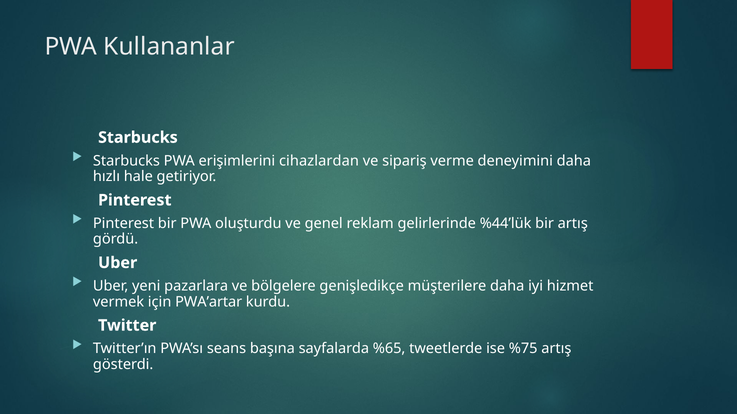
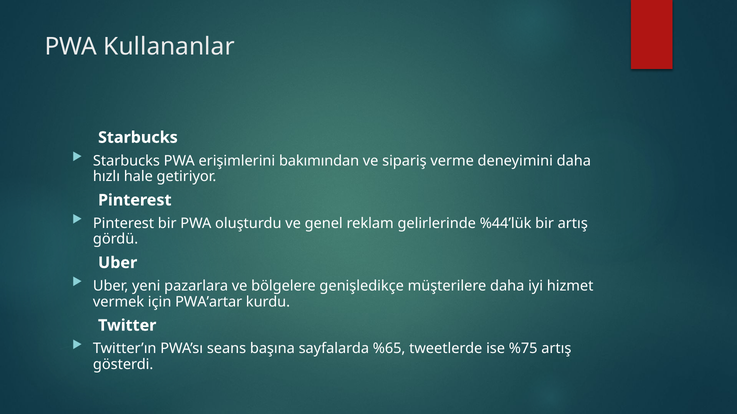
cihazlardan: cihazlardan -> bakımından
